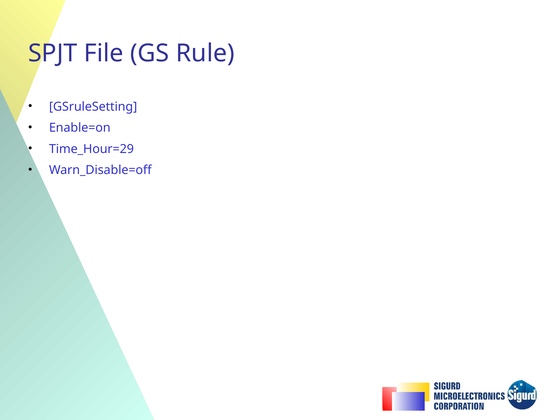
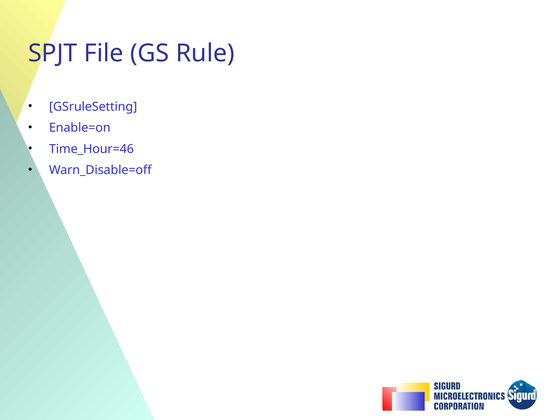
Time_Hour=29: Time_Hour=29 -> Time_Hour=46
